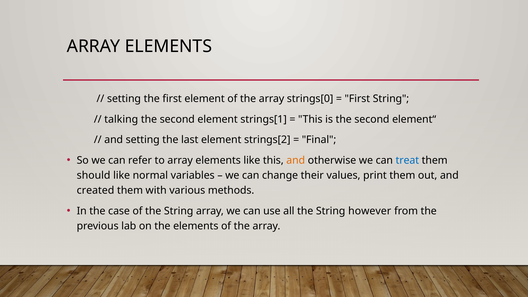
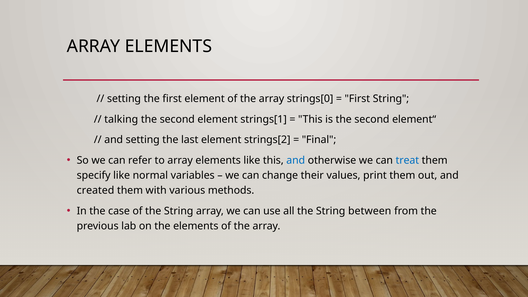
and at (296, 160) colour: orange -> blue
should: should -> specify
however: however -> between
